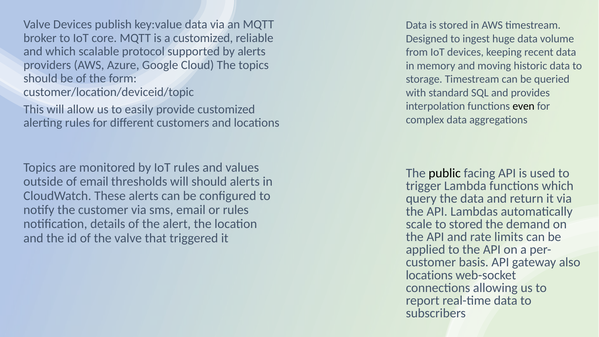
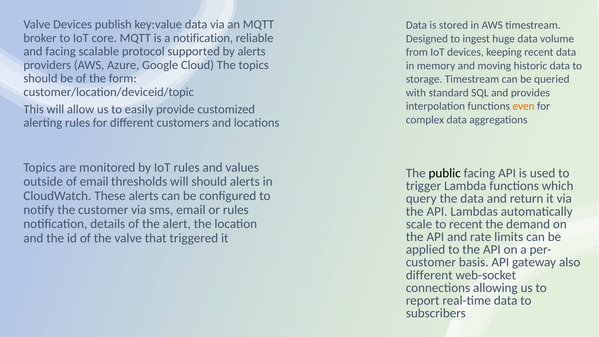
a customized: customized -> notification
and which: which -> facing
even colour: black -> orange
to stored: stored -> recent
locations at (429, 275): locations -> different
